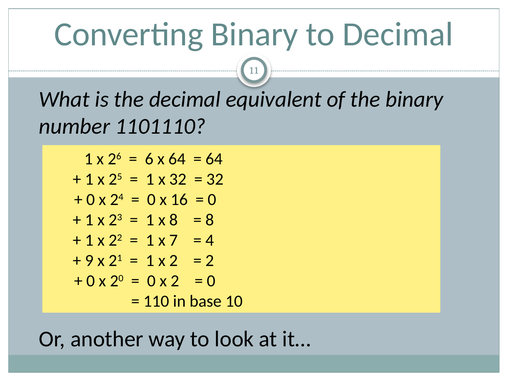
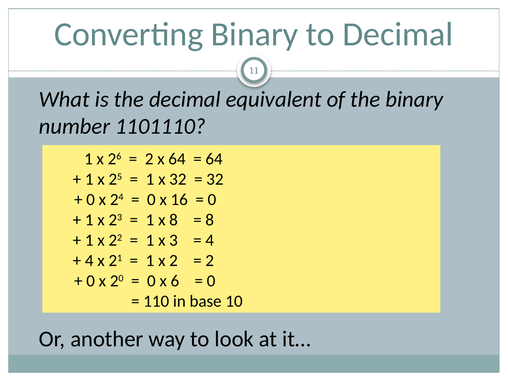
6 at (149, 159): 6 -> 2
7: 7 -> 3
9 at (89, 261): 9 -> 4
0 x 2: 2 -> 6
